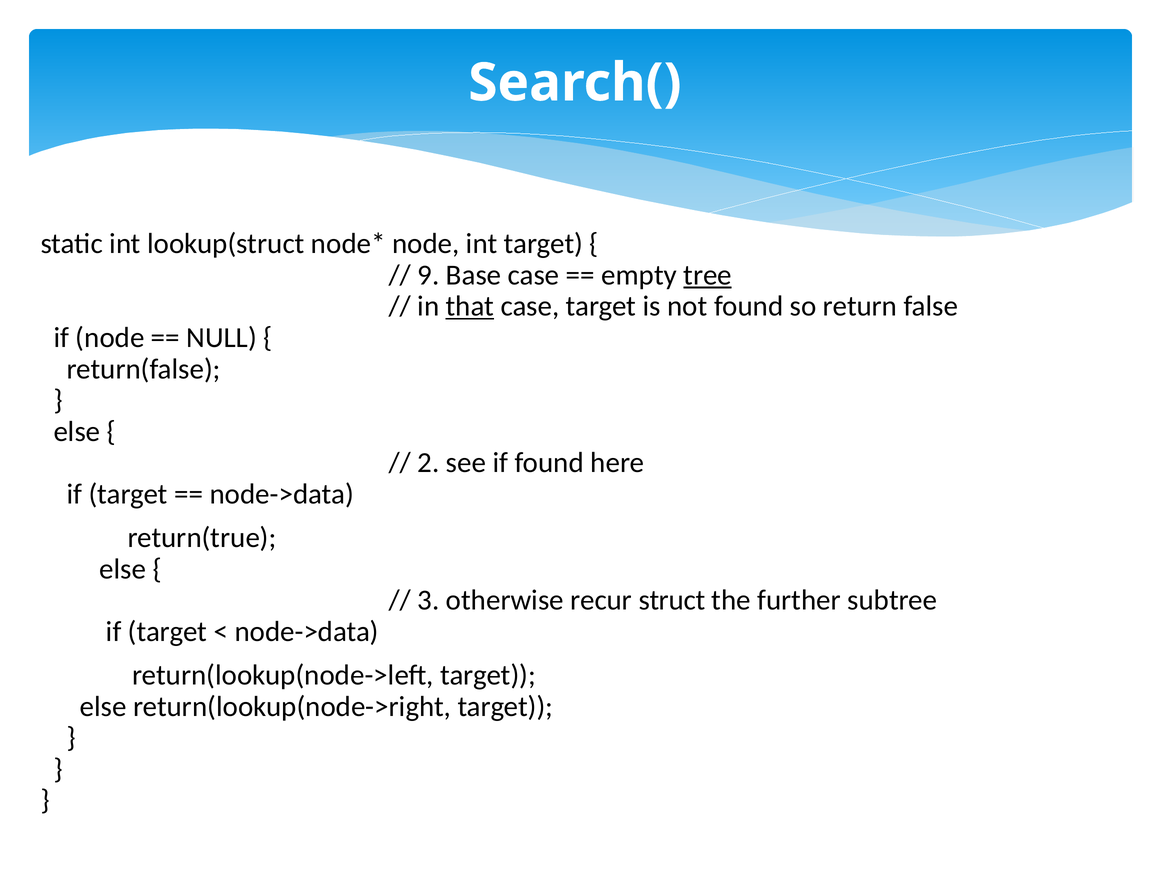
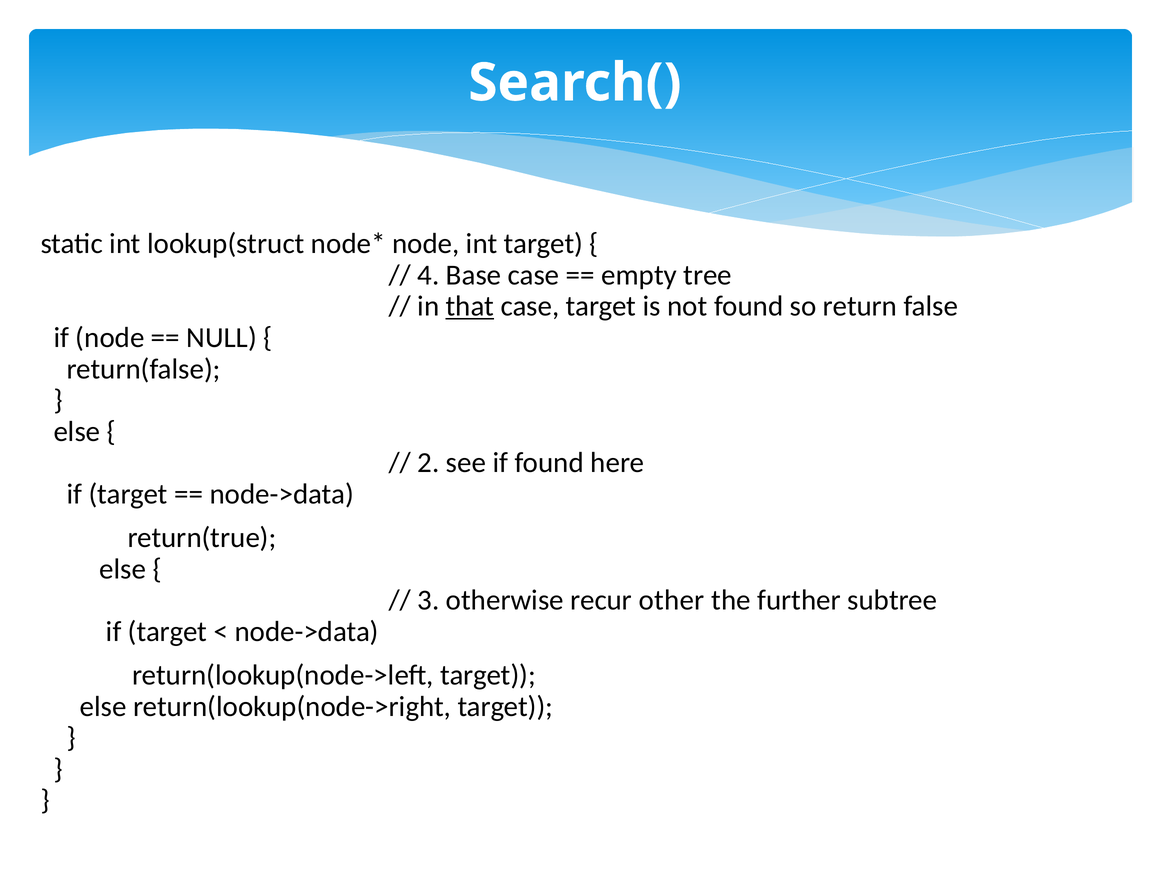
9: 9 -> 4
tree underline: present -> none
struct: struct -> other
